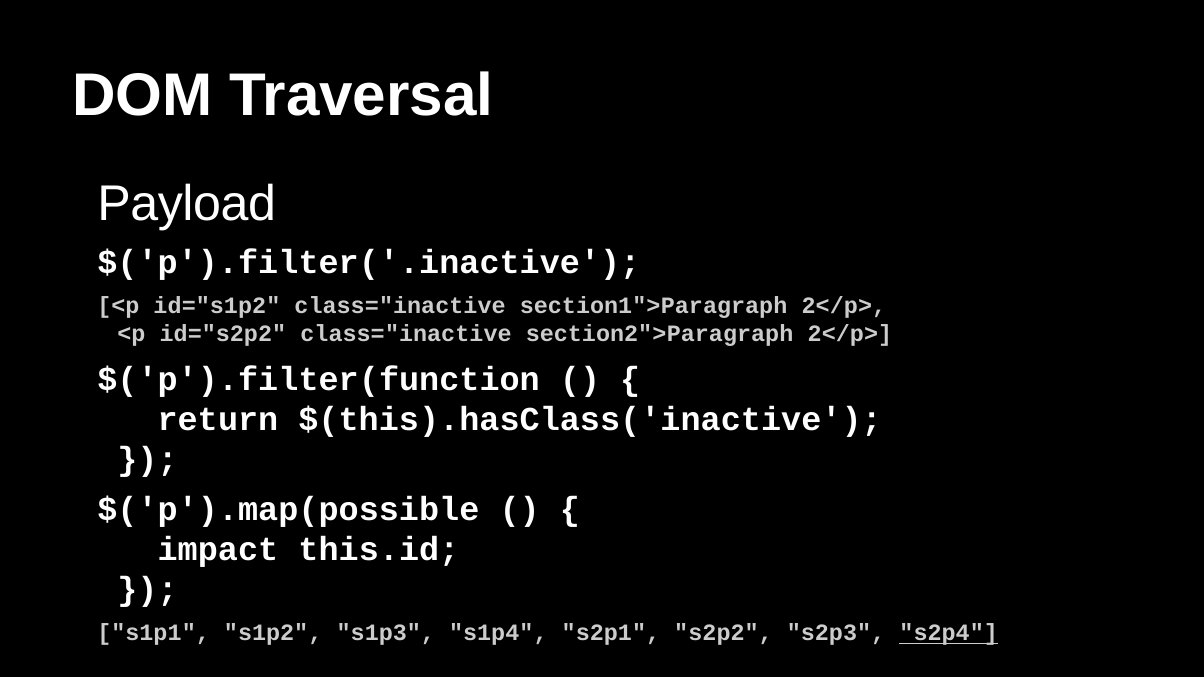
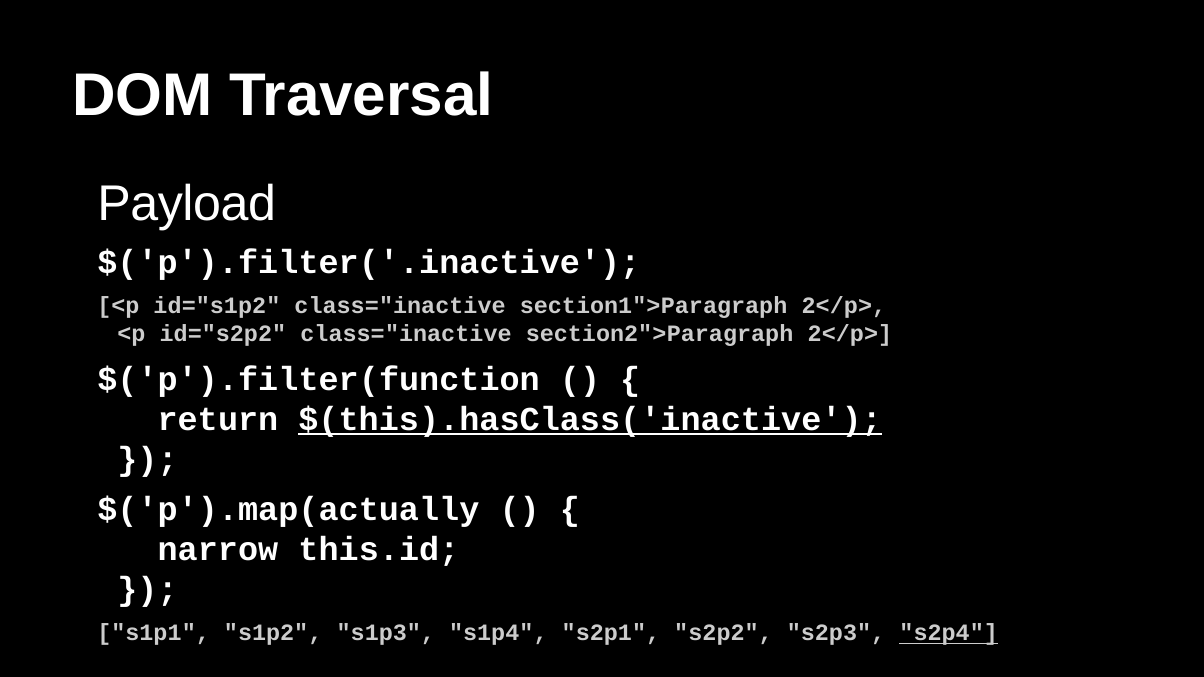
$(this).hasClass('inactive underline: none -> present
$('p').map(possible: $('p').map(possible -> $('p').map(actually
impact: impact -> narrow
